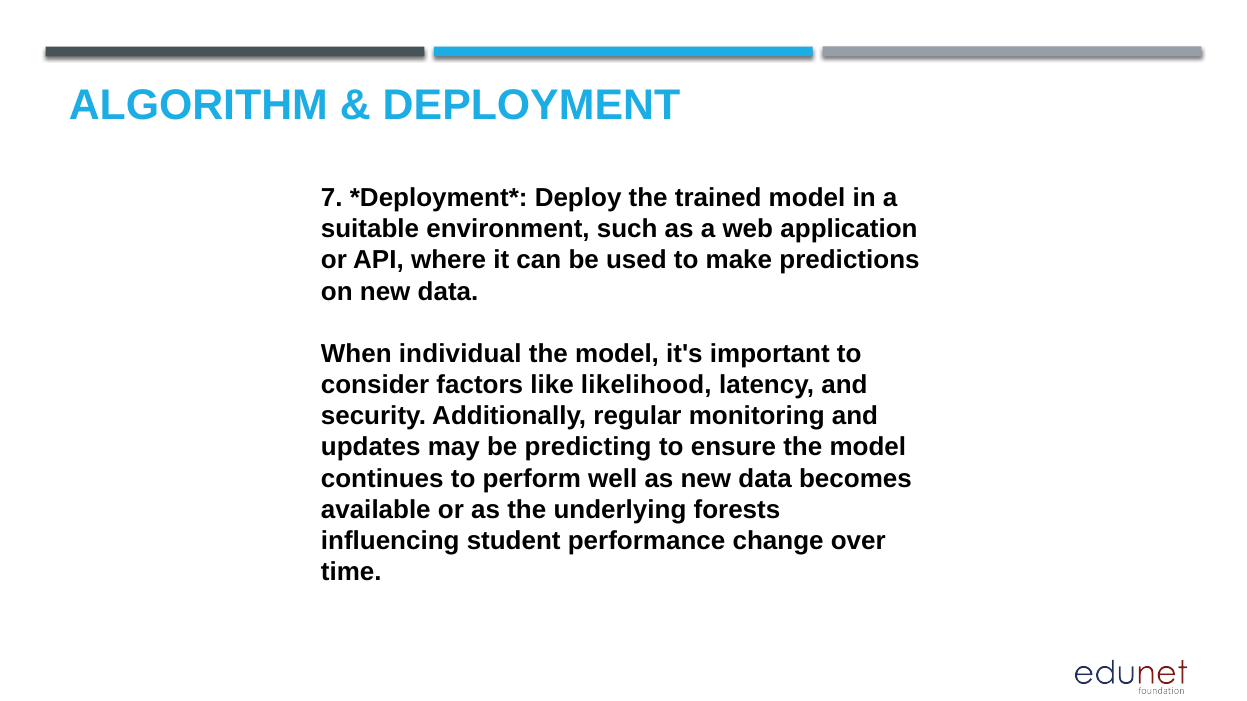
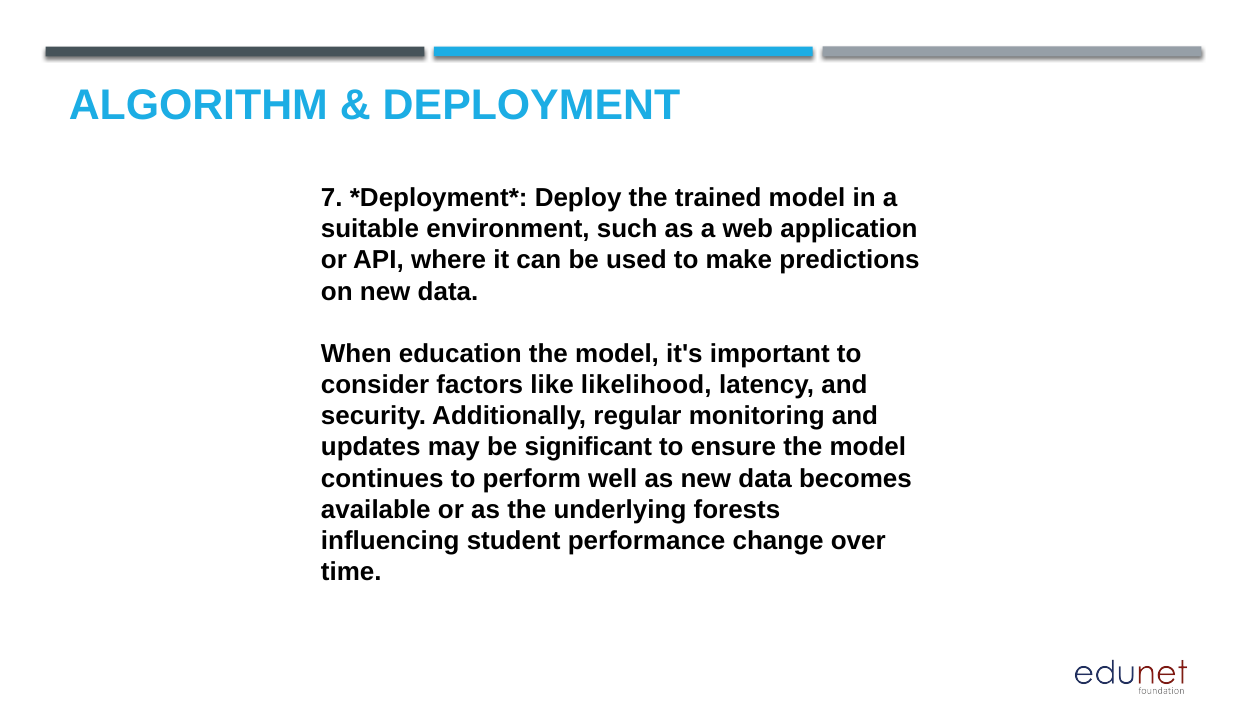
individual: individual -> education
predicting: predicting -> significant
